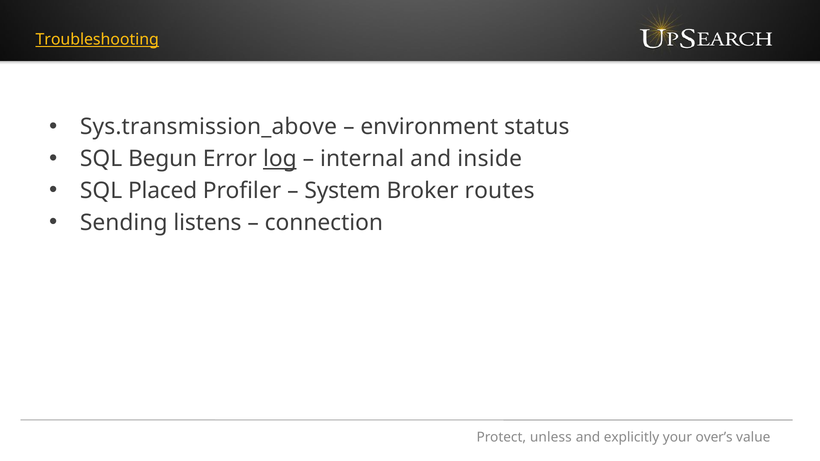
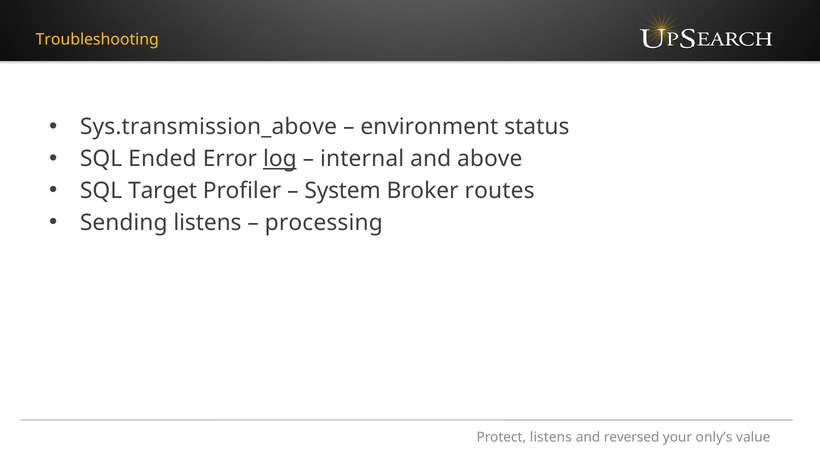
Troubleshooting underline: present -> none
Begun: Begun -> Ended
inside: inside -> above
Placed: Placed -> Target
connection: connection -> processing
Protect unless: unless -> listens
explicitly: explicitly -> reversed
over’s: over’s -> only’s
